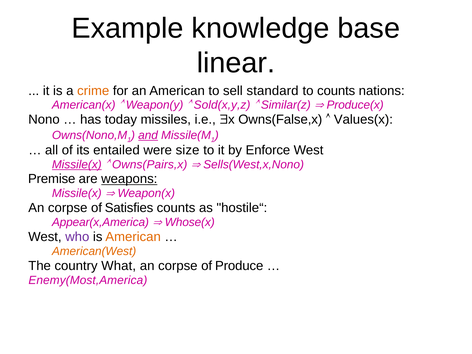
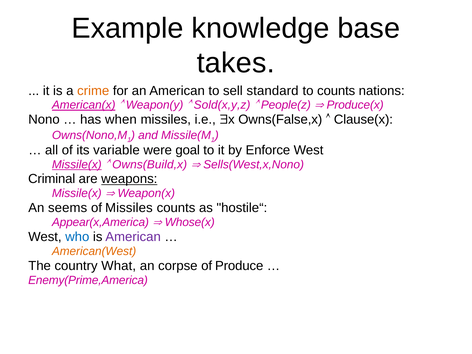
linear: linear -> takes
American(x underline: none -> present
Similar(z: Similar(z -> People(z
today: today -> when
Values(x: Values(x -> Clause(x
and underline: present -> none
entailed: entailed -> variable
size: size -> goal
Owns(Pairs,x: Owns(Pairs,x -> Owns(Build,x
Premise: Premise -> Criminal
corpse at (68, 208): corpse -> seems
of Satisfies: Satisfies -> Missiles
who colour: purple -> blue
American at (133, 237) colour: orange -> purple
Enemy(Most,America: Enemy(Most,America -> Enemy(Prime,America
